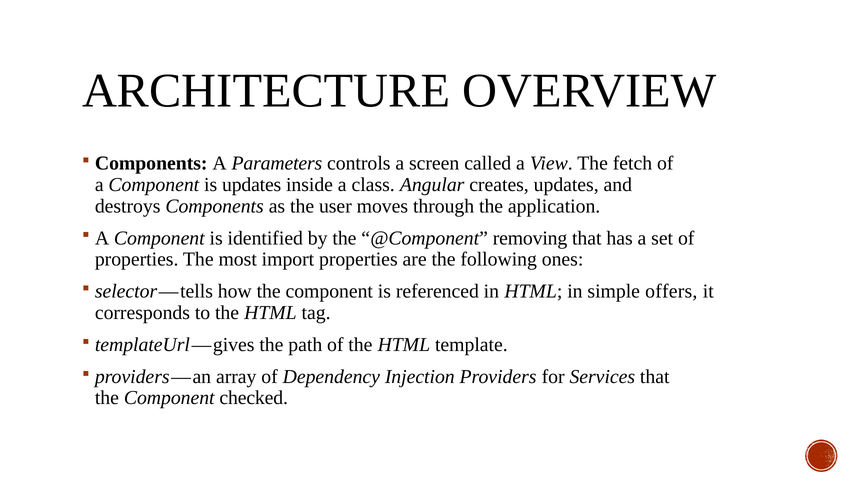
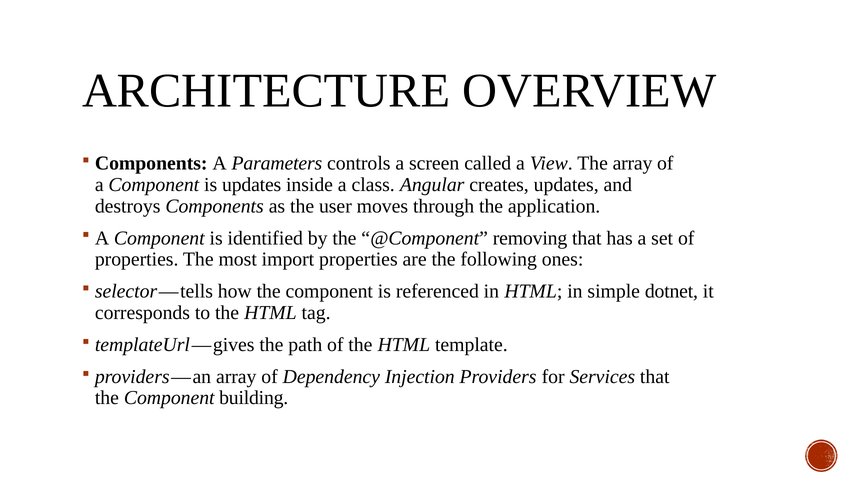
The fetch: fetch -> array
offers: offers -> dotnet
checked: checked -> building
